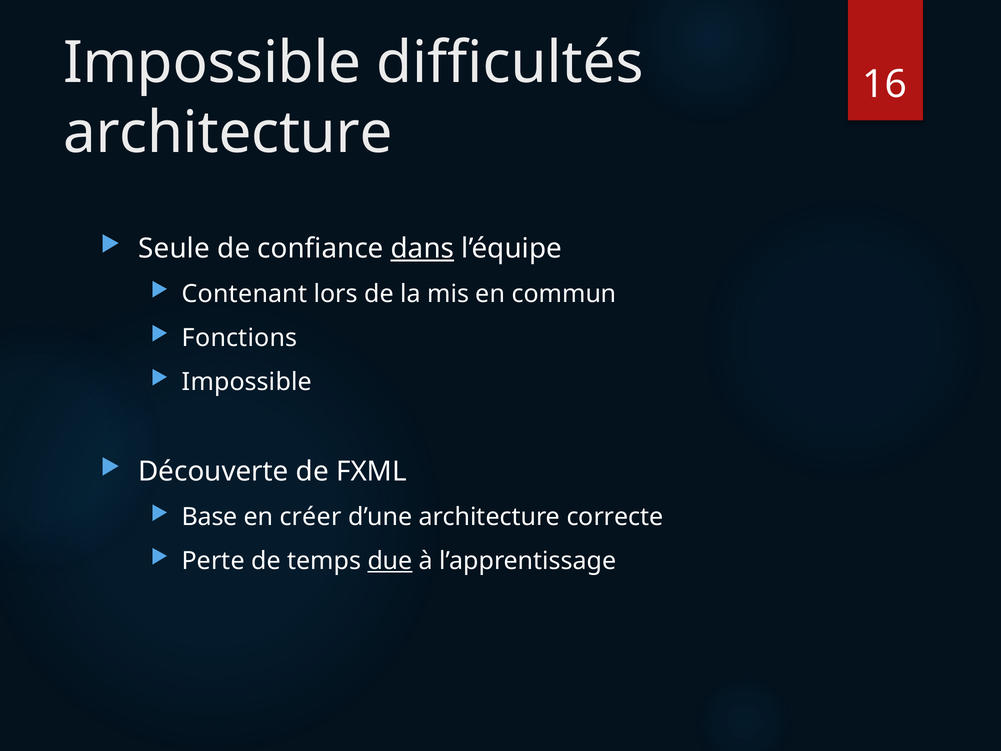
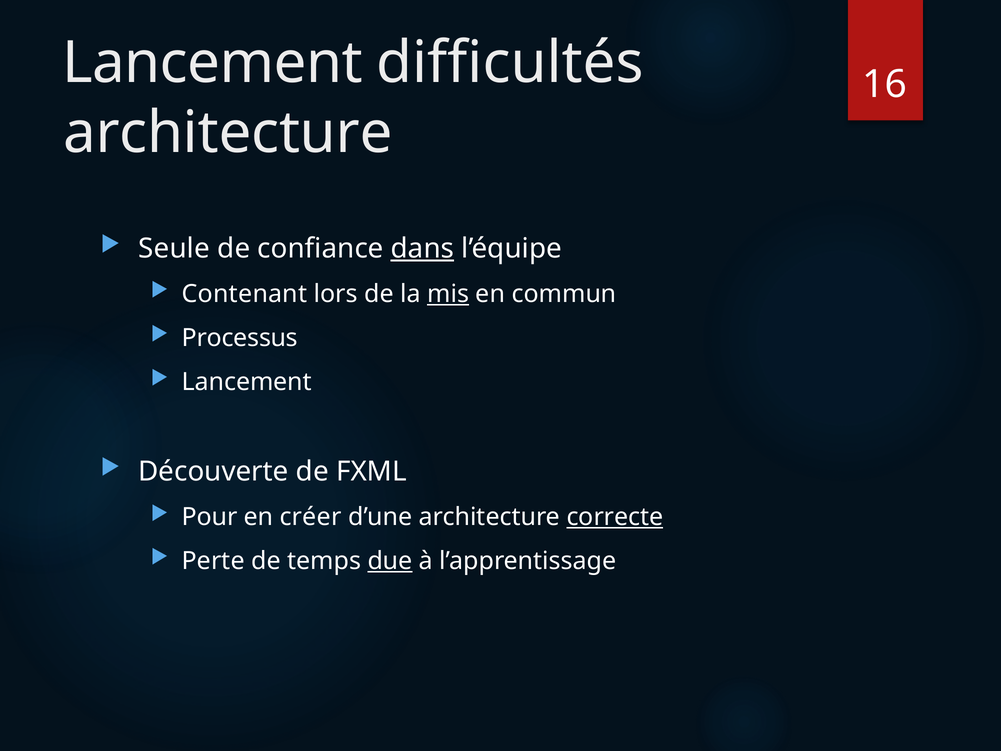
Impossible at (212, 63): Impossible -> Lancement
mis underline: none -> present
Fonctions: Fonctions -> Processus
Impossible at (247, 382): Impossible -> Lancement
Base: Base -> Pour
correcte underline: none -> present
